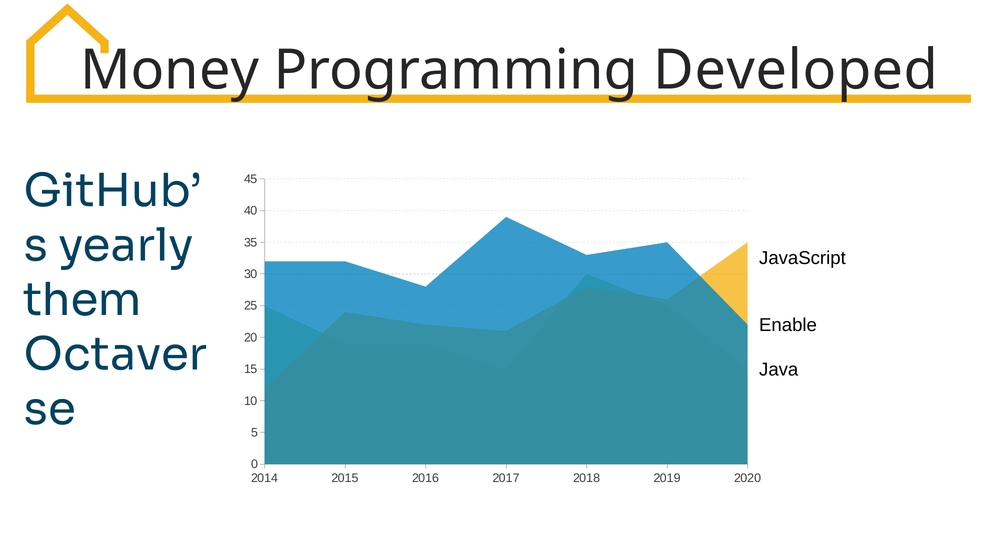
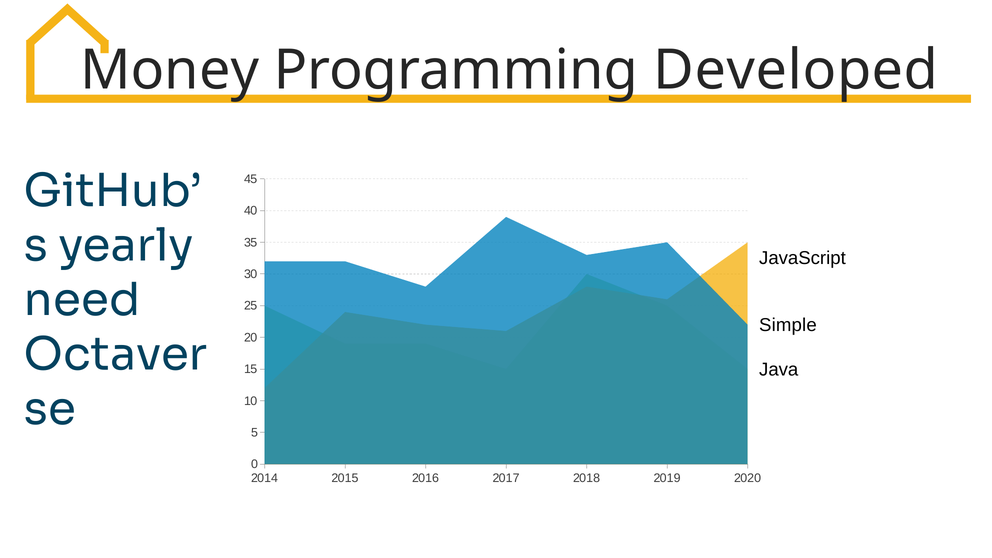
them: them -> need
Enable: Enable -> Simple
